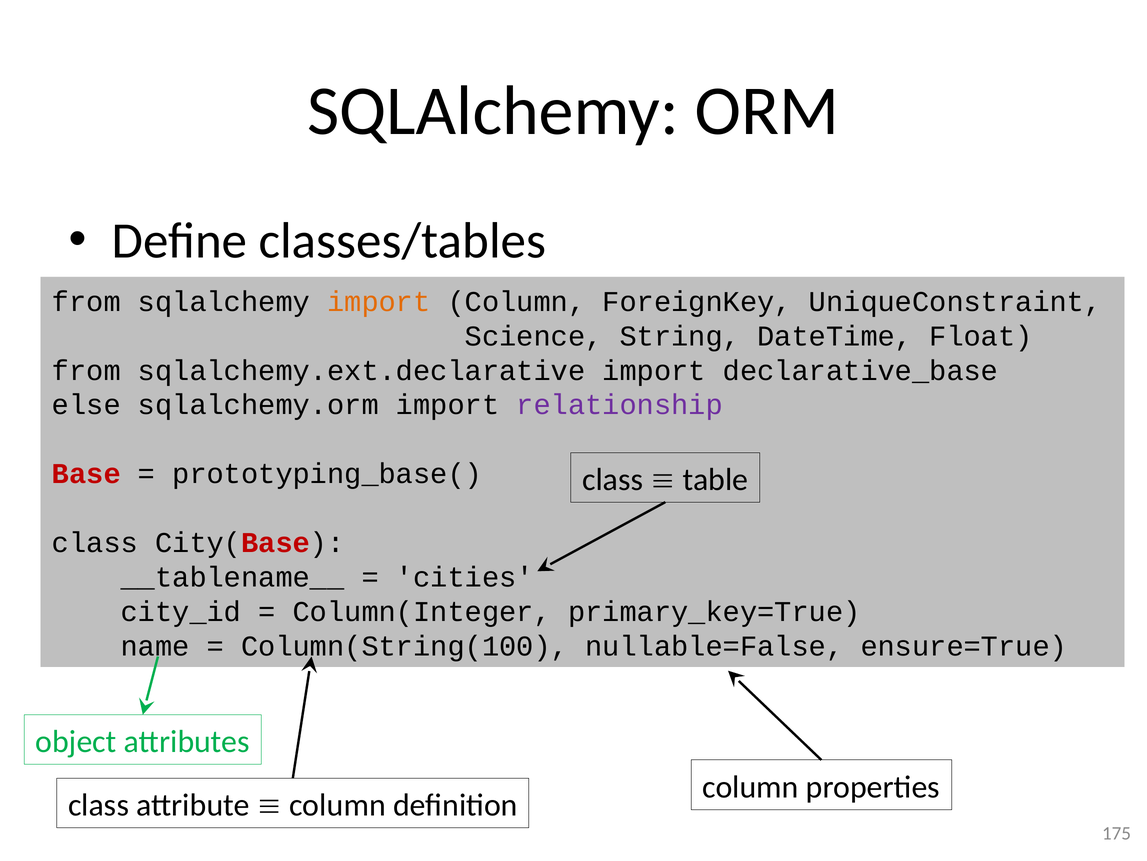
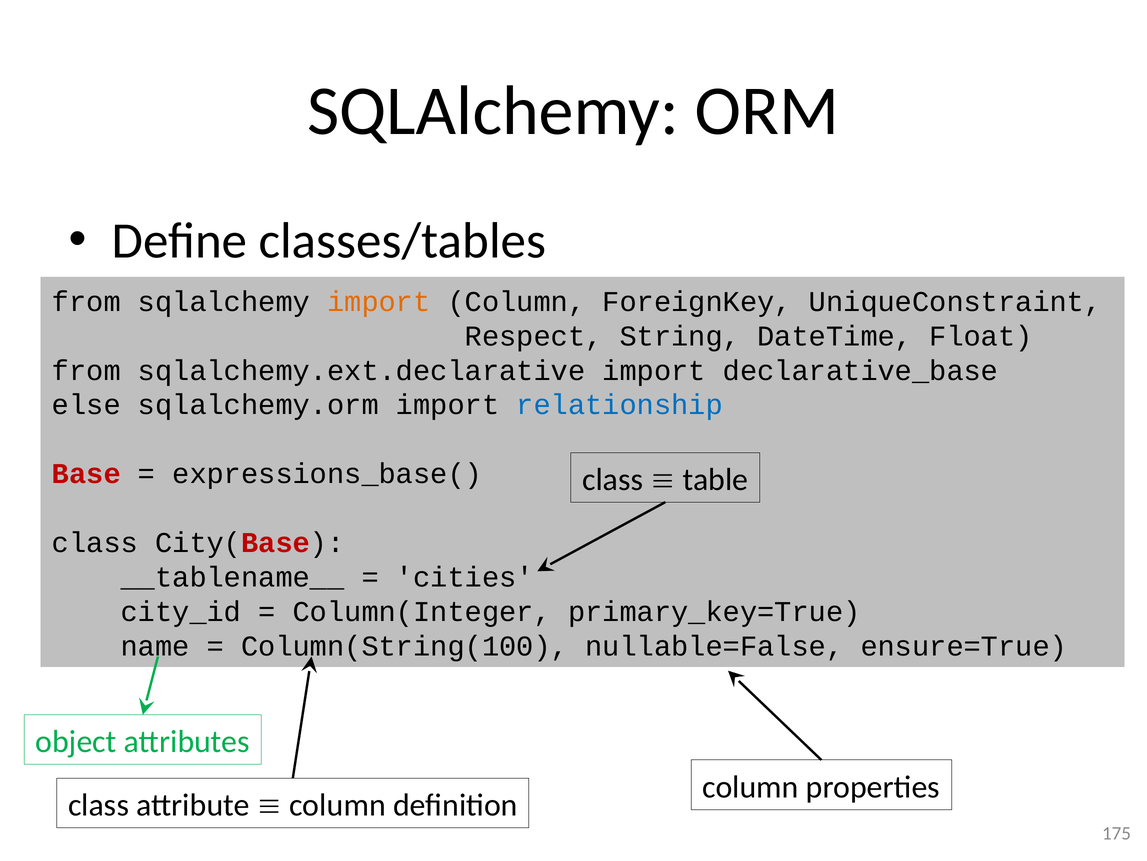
Science: Science -> Respect
relationship colour: purple -> blue
prototyping_base(: prototyping_base( -> expressions_base(
